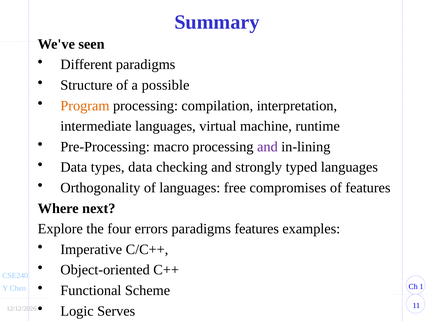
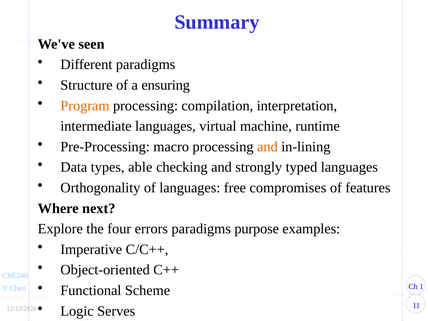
possible: possible -> ensuring
and at (267, 147) colour: purple -> orange
types data: data -> able
paradigms features: features -> purpose
